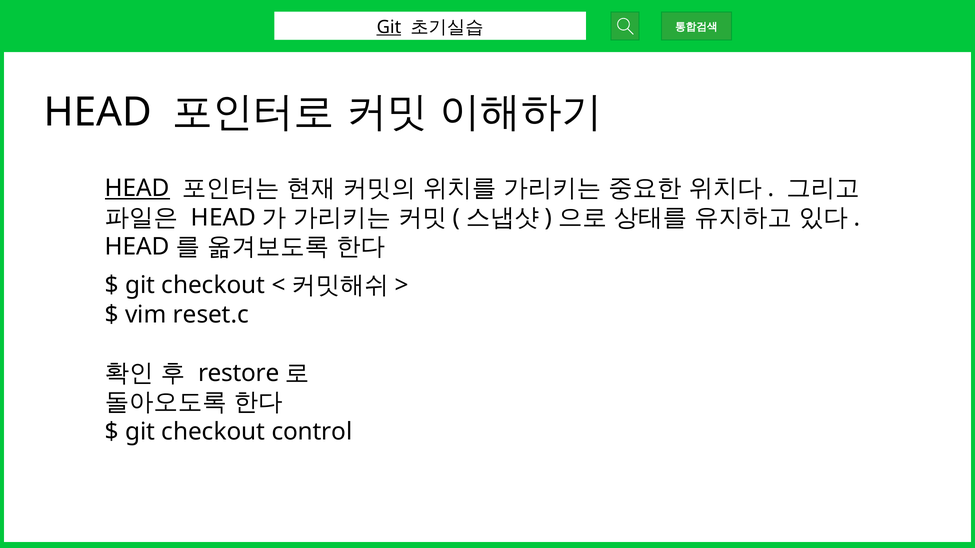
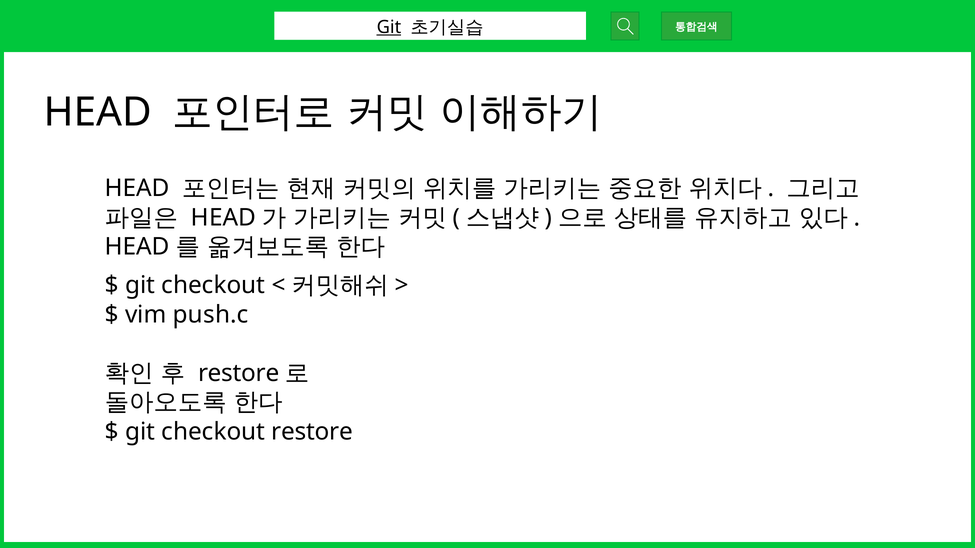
HEAD at (137, 189) underline: present -> none
reset.c: reset.c -> push.c
checkout control: control -> restore
